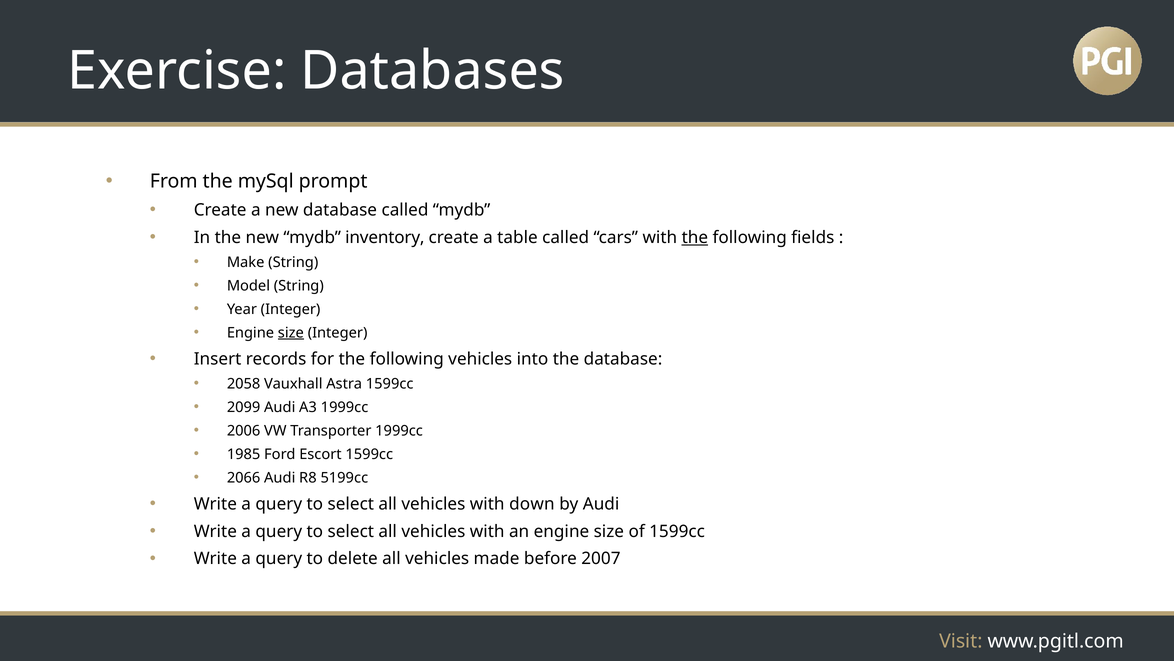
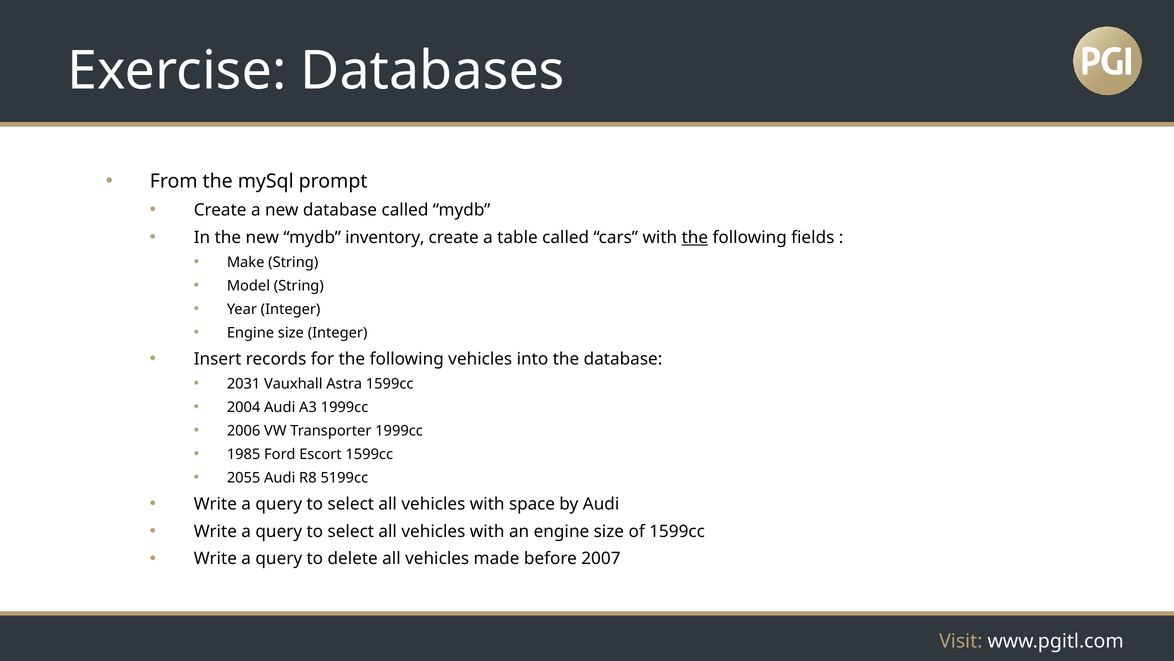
size at (291, 333) underline: present -> none
2058: 2058 -> 2031
2099: 2099 -> 2004
2066: 2066 -> 2055
down: down -> space
